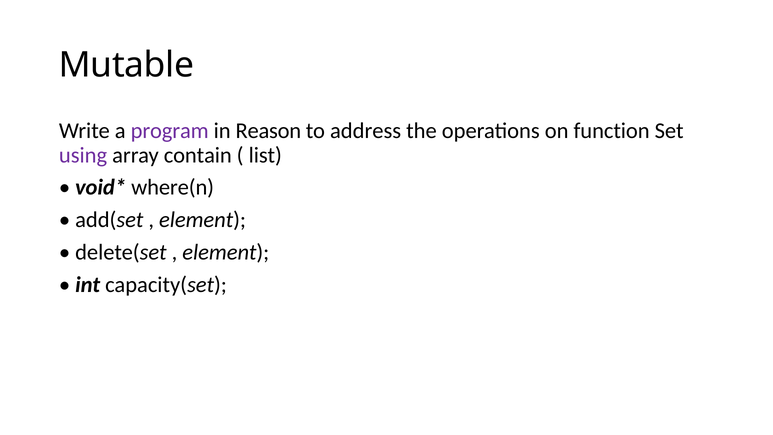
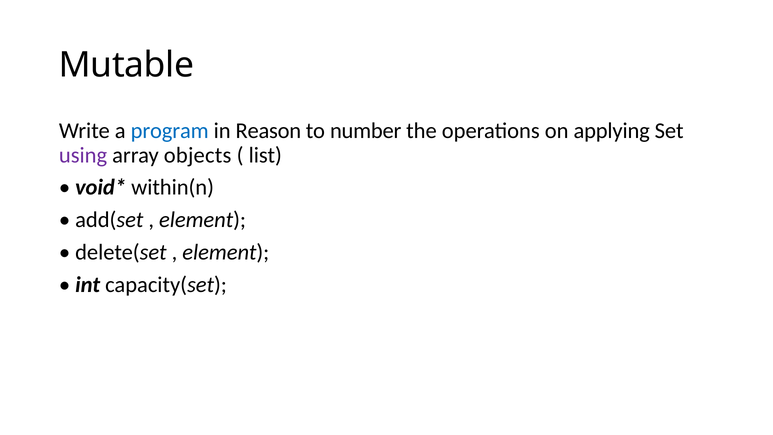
program colour: purple -> blue
address: address -> number
function: function -> applying
contain: contain -> objects
where(n: where(n -> within(n
